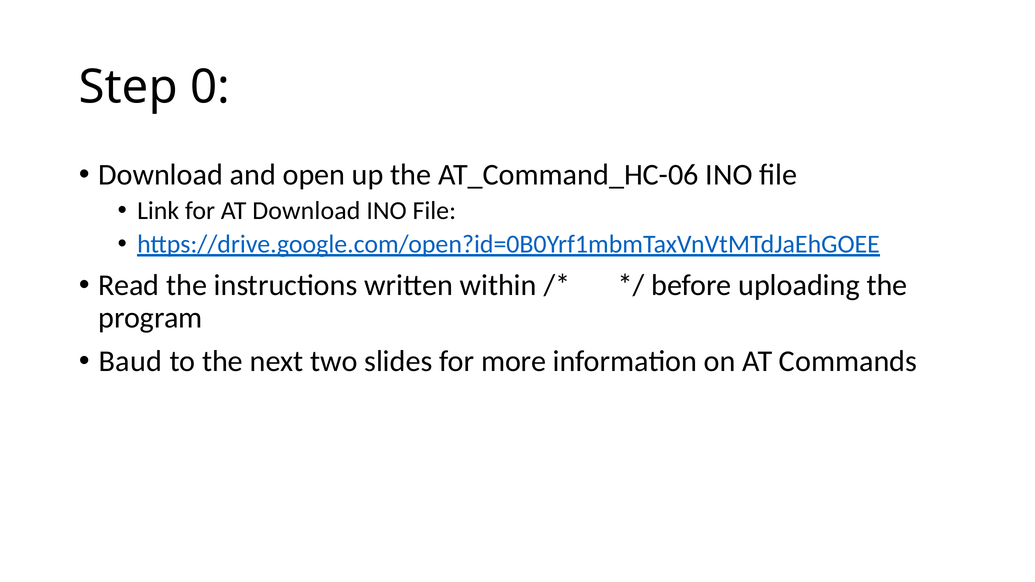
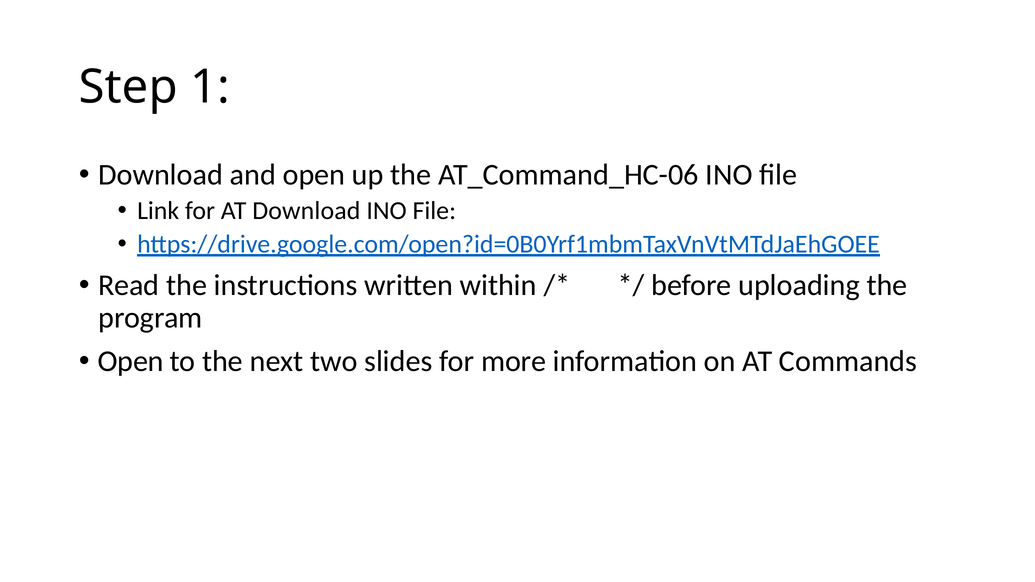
0: 0 -> 1
Baud at (130, 362): Baud -> Open
